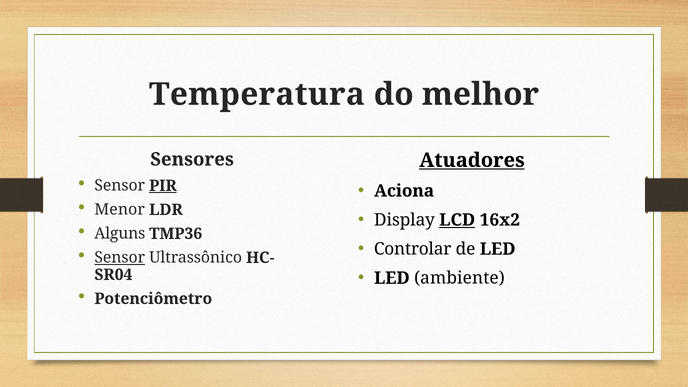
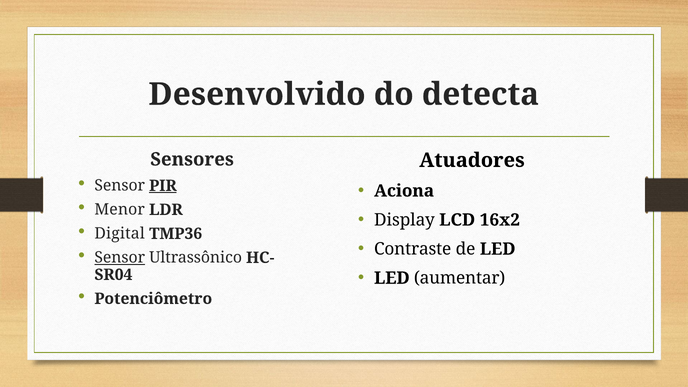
Temperatura: Temperatura -> Desenvolvido
melhor: melhor -> detecta
Atuadores underline: present -> none
LCD underline: present -> none
Alguns: Alguns -> Digital
Controlar: Controlar -> Contraste
ambiente: ambiente -> aumentar
